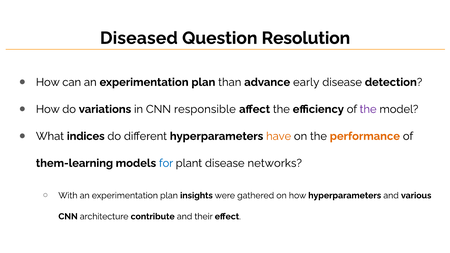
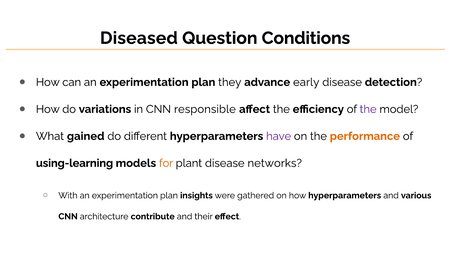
Resolution: Resolution -> Conditions
than: than -> they
indices: indices -> gained
have colour: orange -> purple
them-learning: them-learning -> using-learning
for colour: blue -> orange
